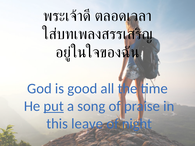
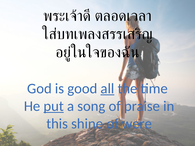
all underline: none -> present
leave: leave -> shine
night: night -> were
